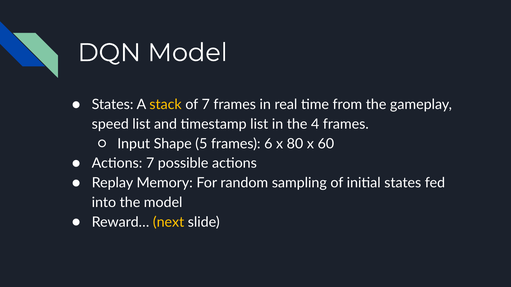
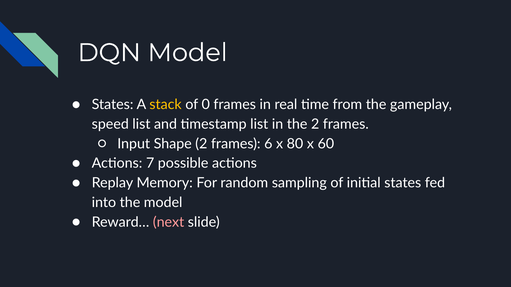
of 7: 7 -> 0
the 4: 4 -> 2
Shape 5: 5 -> 2
next colour: yellow -> pink
